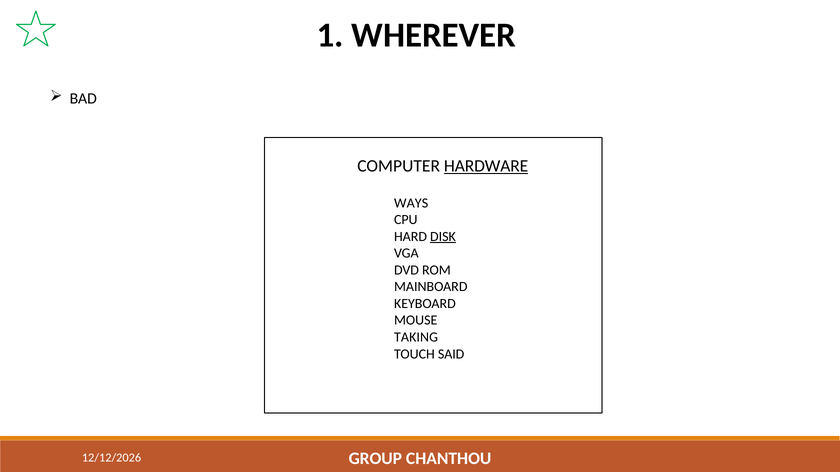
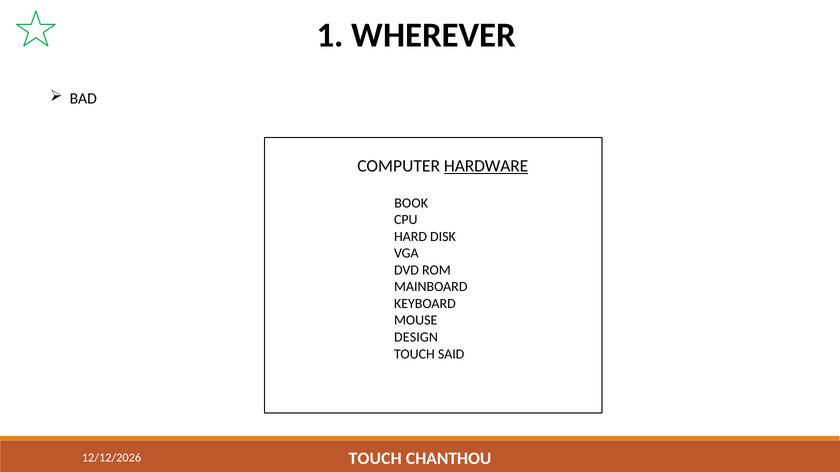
WAYS: WAYS -> BOOK
DISK underline: present -> none
TAKING: TAKING -> DESIGN
GROUP at (375, 459): GROUP -> TOUCH
